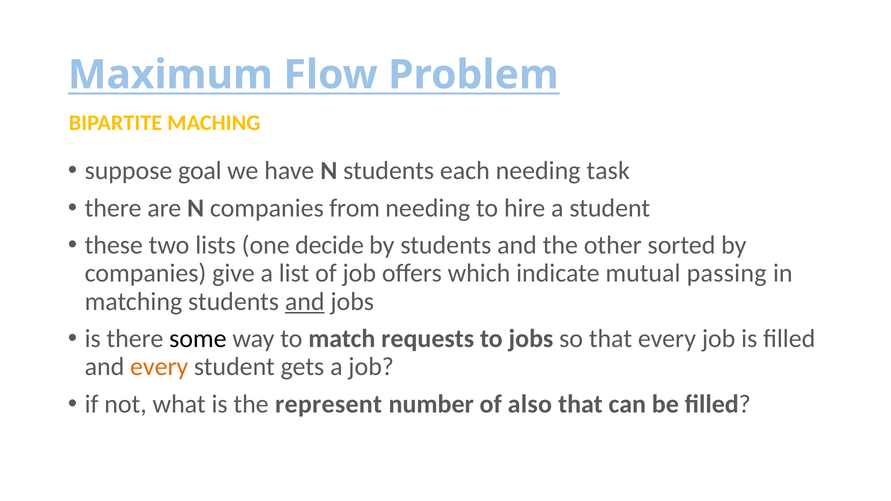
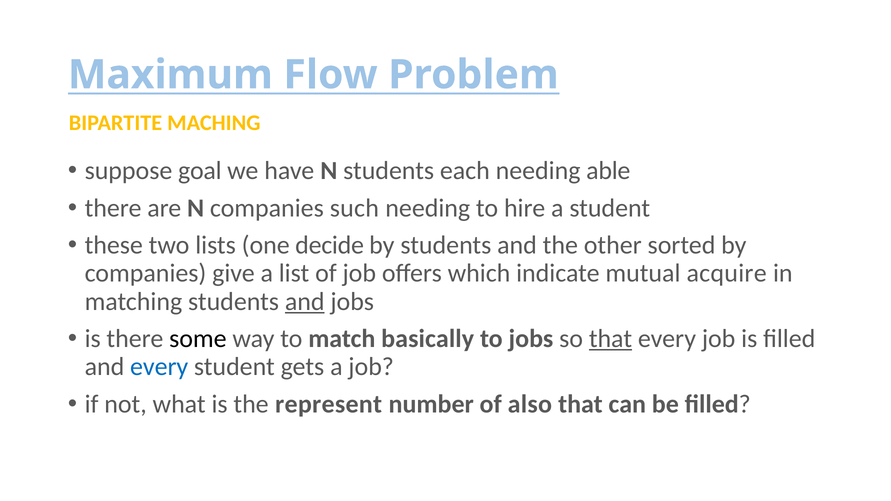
task: task -> able
from: from -> such
passing: passing -> acquire
requests: requests -> basically
that at (611, 339) underline: none -> present
every at (159, 367) colour: orange -> blue
